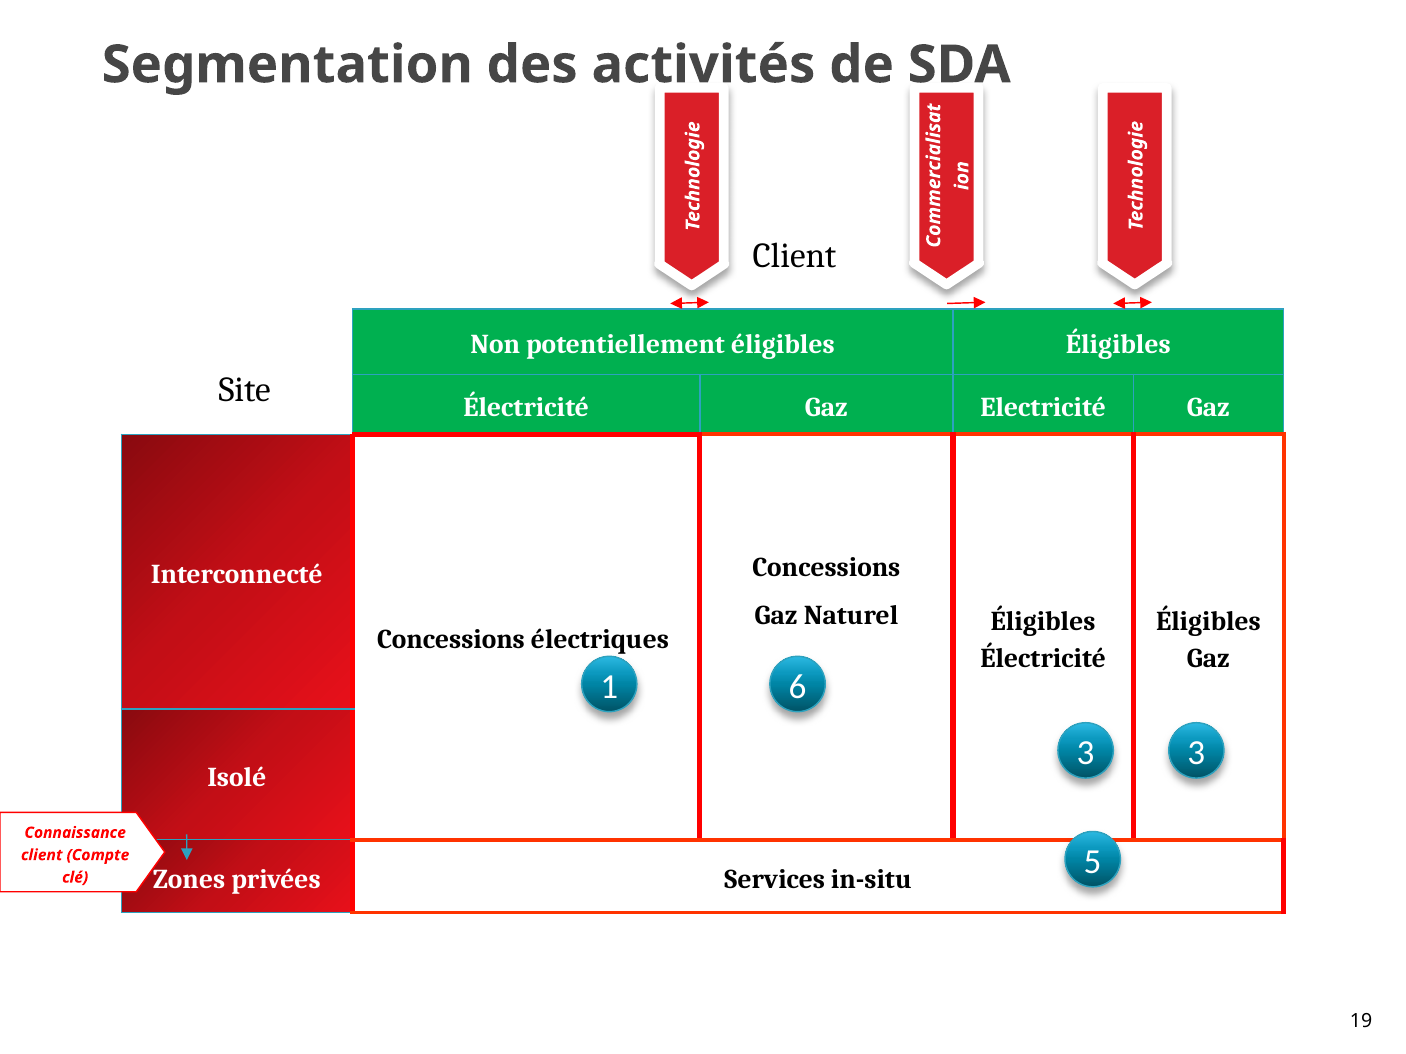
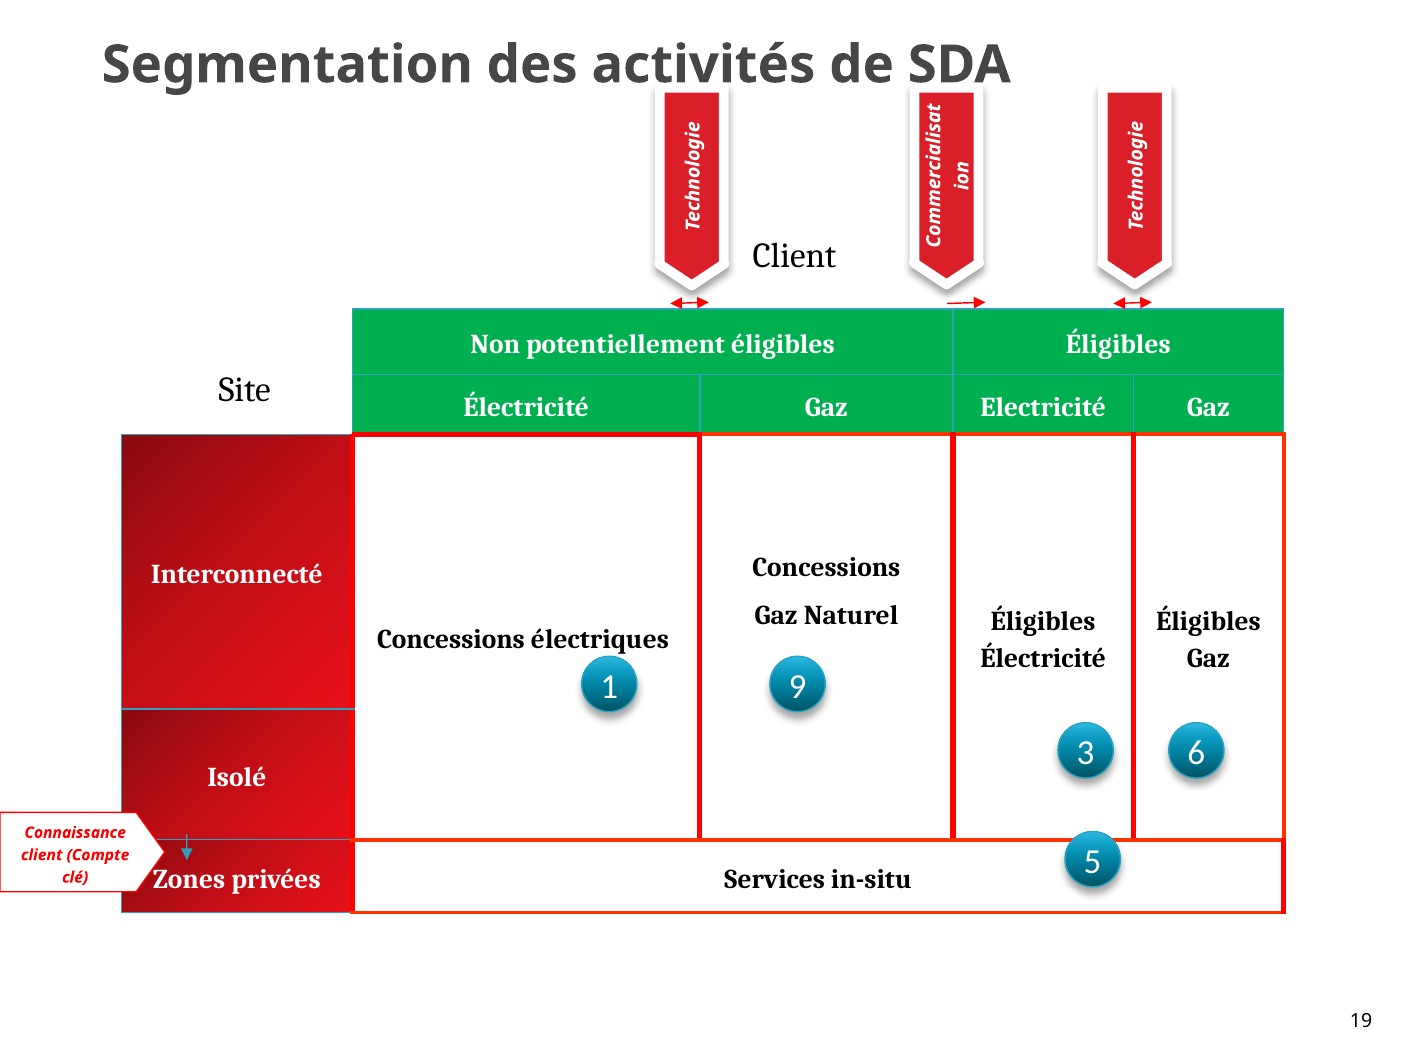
6: 6 -> 9
3 3: 3 -> 6
